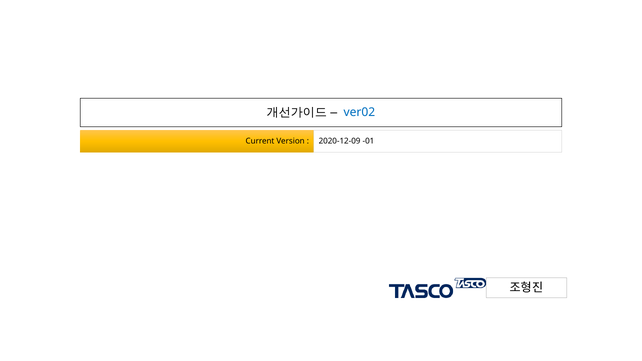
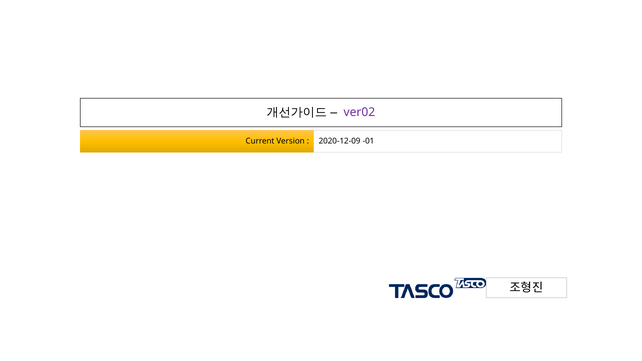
ver02 colour: blue -> purple
